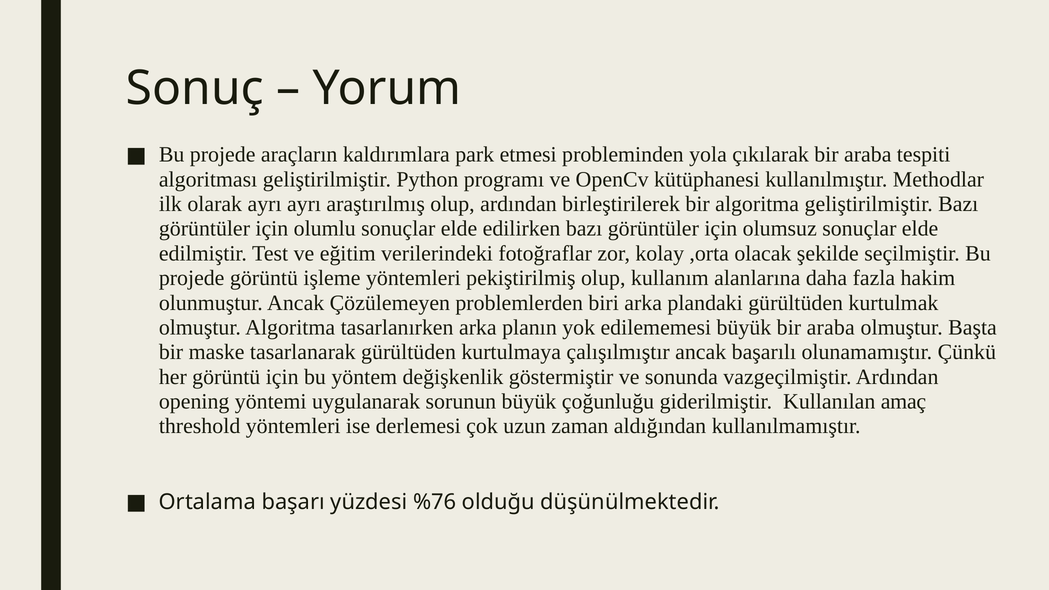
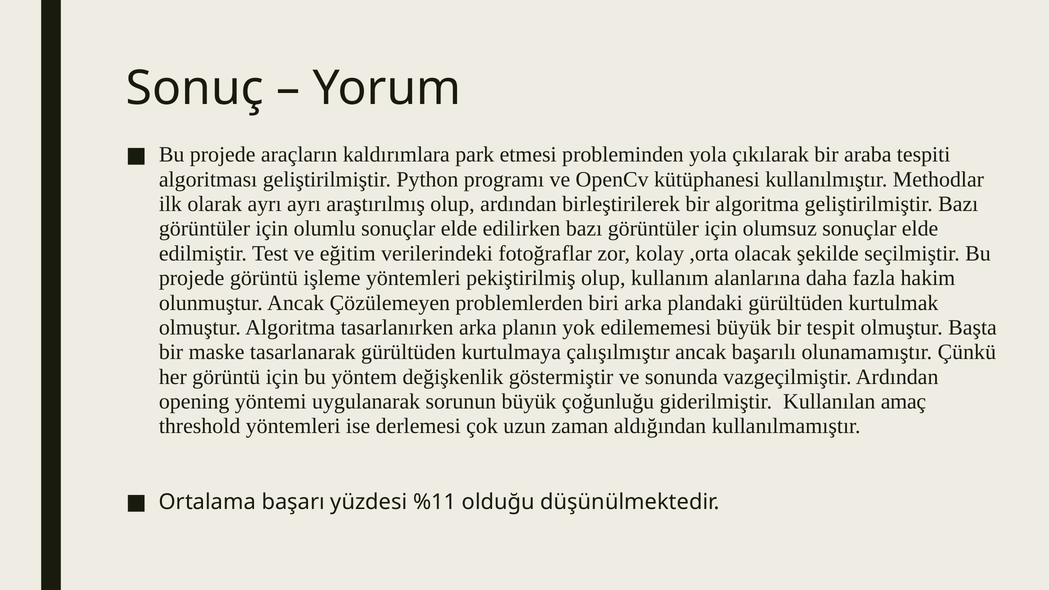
büyük bir araba: araba -> tespit
%76: %76 -> %11
